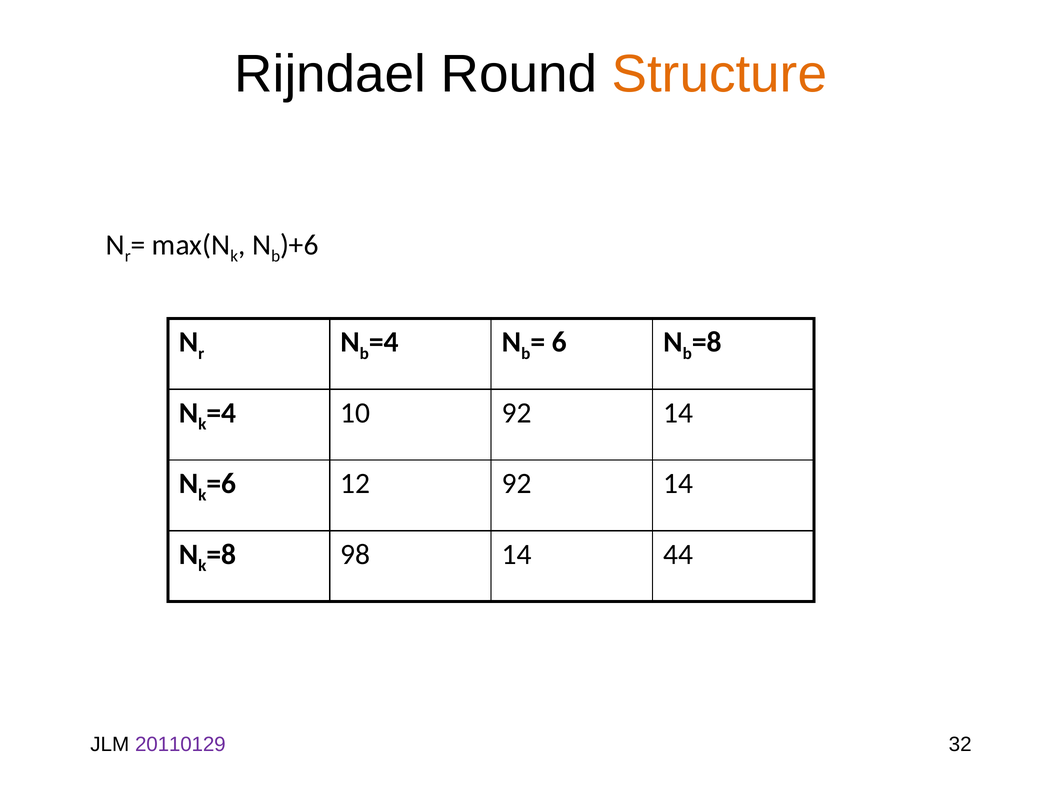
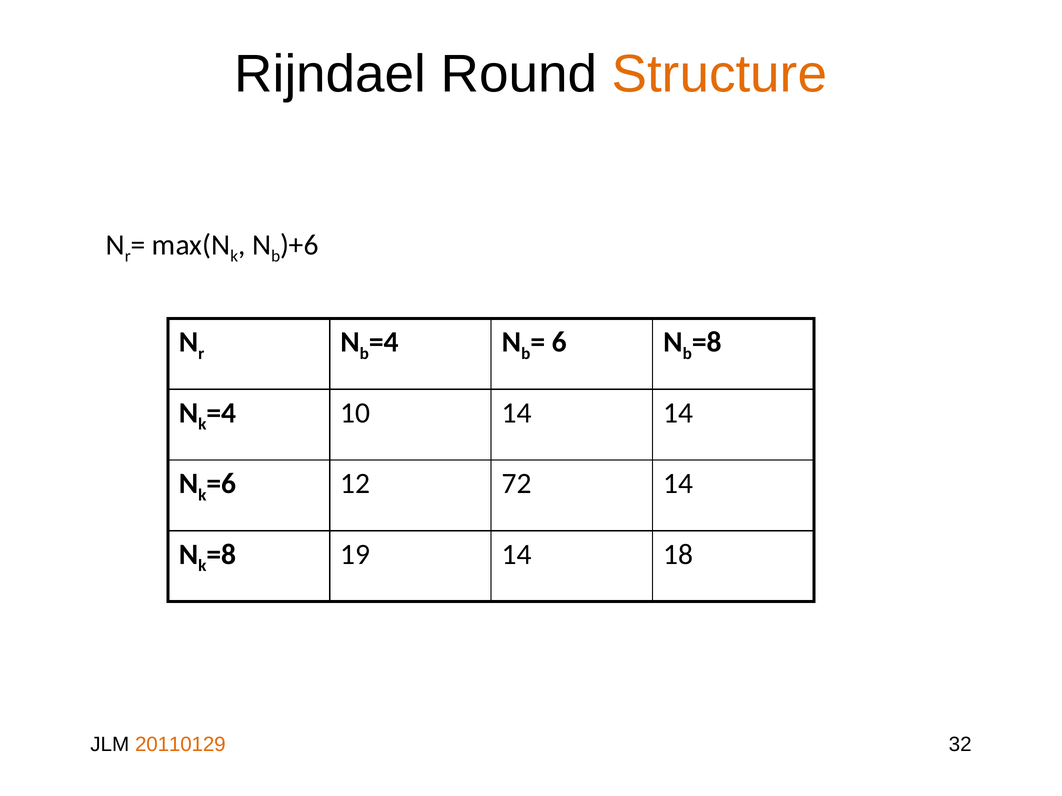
10 92: 92 -> 14
12 92: 92 -> 72
98: 98 -> 19
44: 44 -> 18
20110129 colour: purple -> orange
